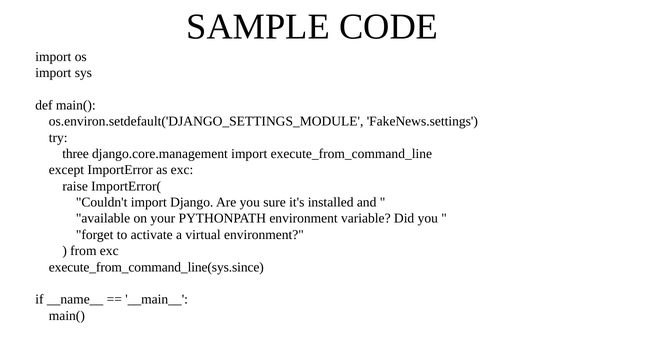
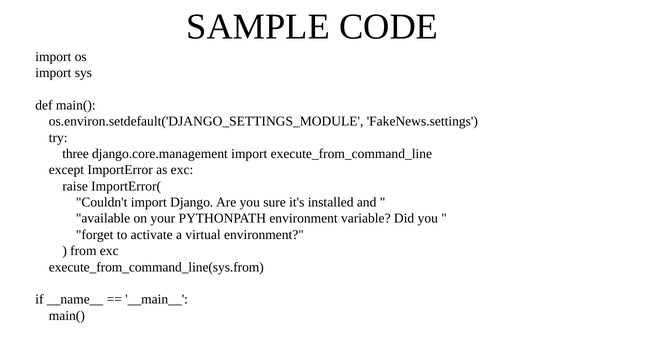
execute_from_command_line(sys.since: execute_from_command_line(sys.since -> execute_from_command_line(sys.from
